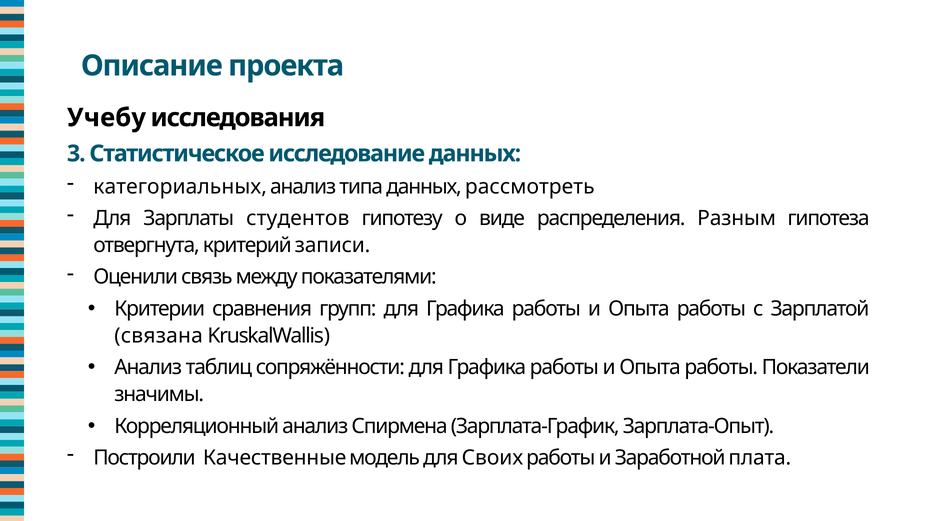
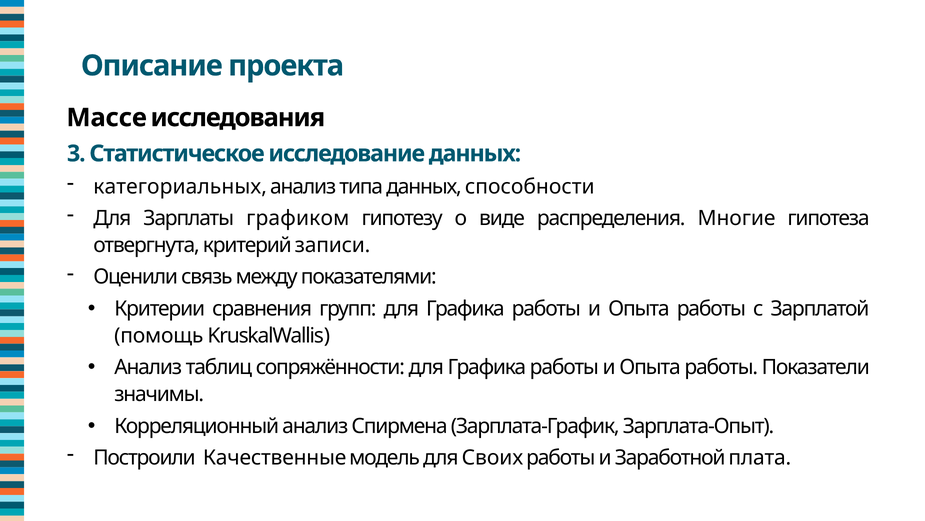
Учебу: Учебу -> Массе
рассмотреть: рассмотреть -> способности
студентов: студентов -> графиком
Разным: Разным -> Многие
связана: связана -> помощь
